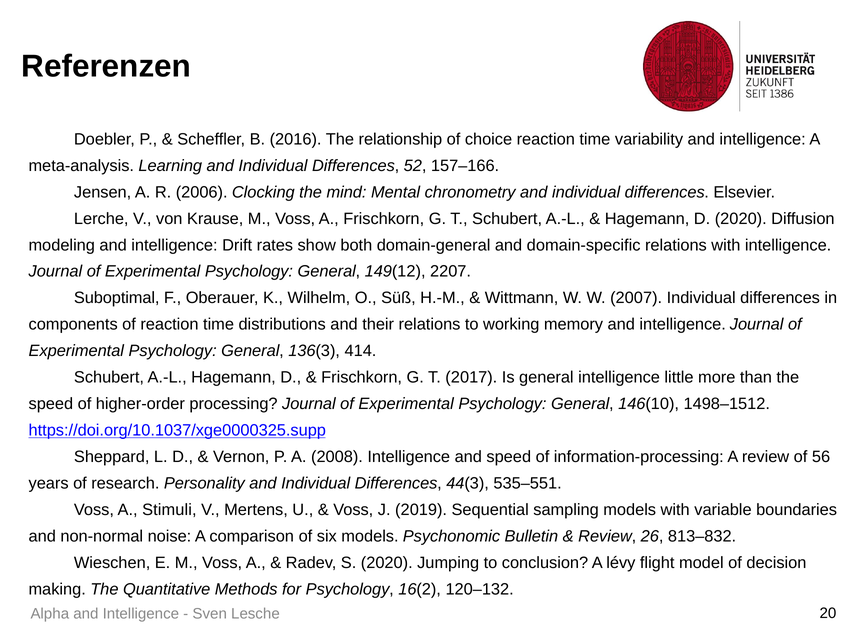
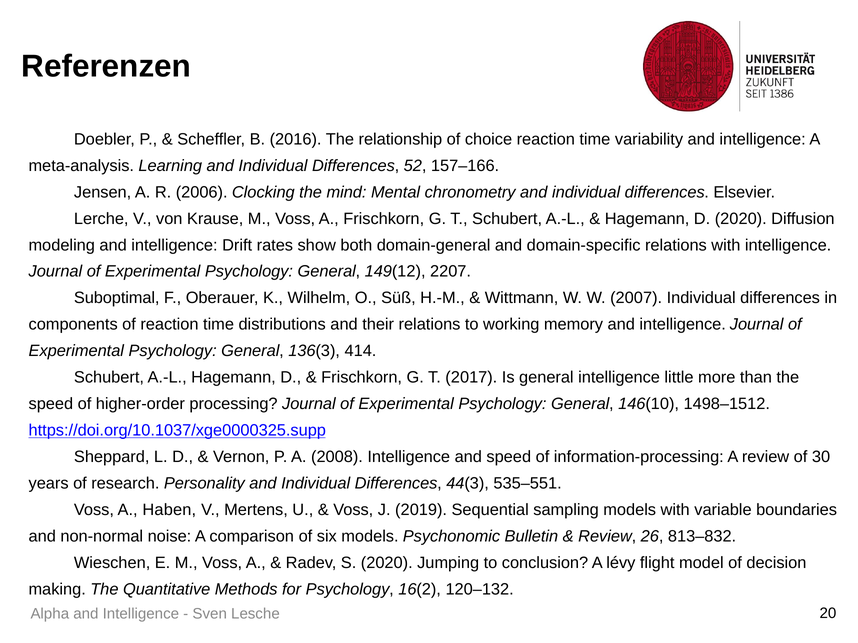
56: 56 -> 30
Stimuli: Stimuli -> Haben
